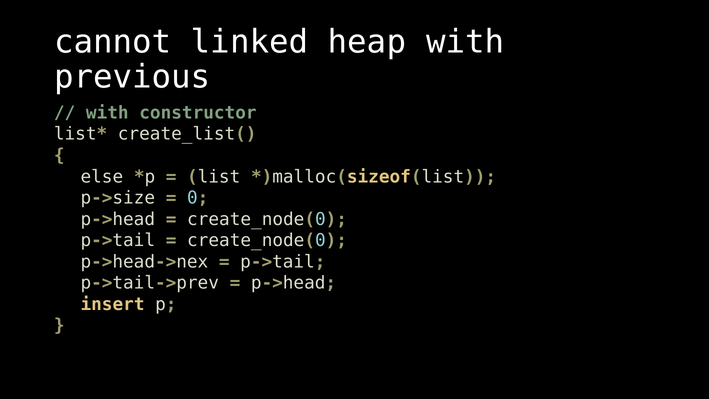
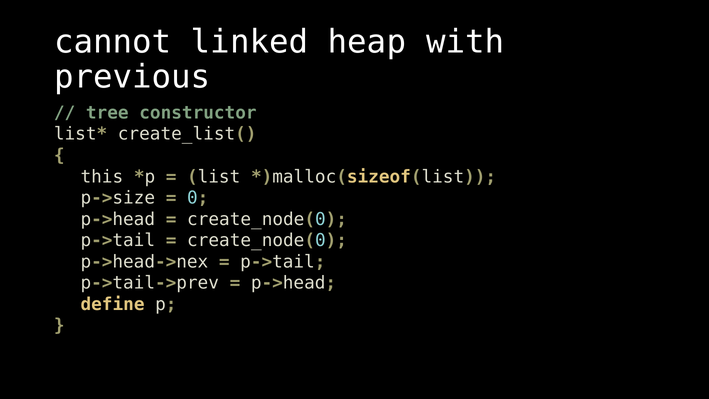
with at (107, 113): with -> tree
else: else -> this
insert: insert -> define
